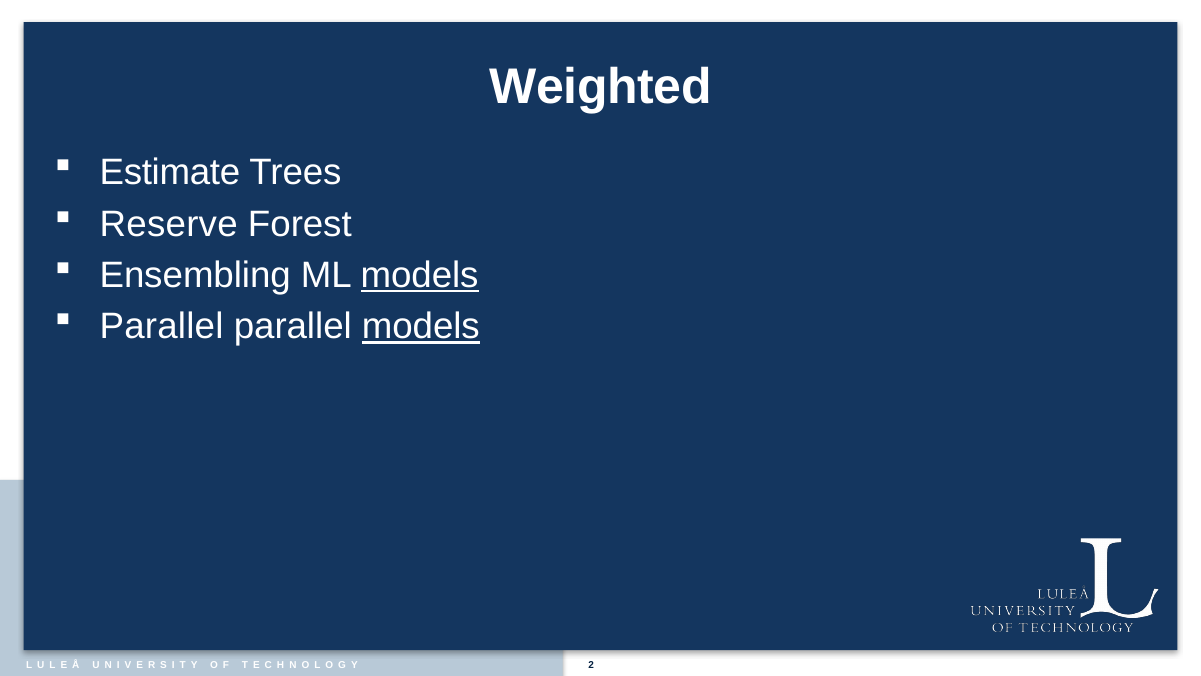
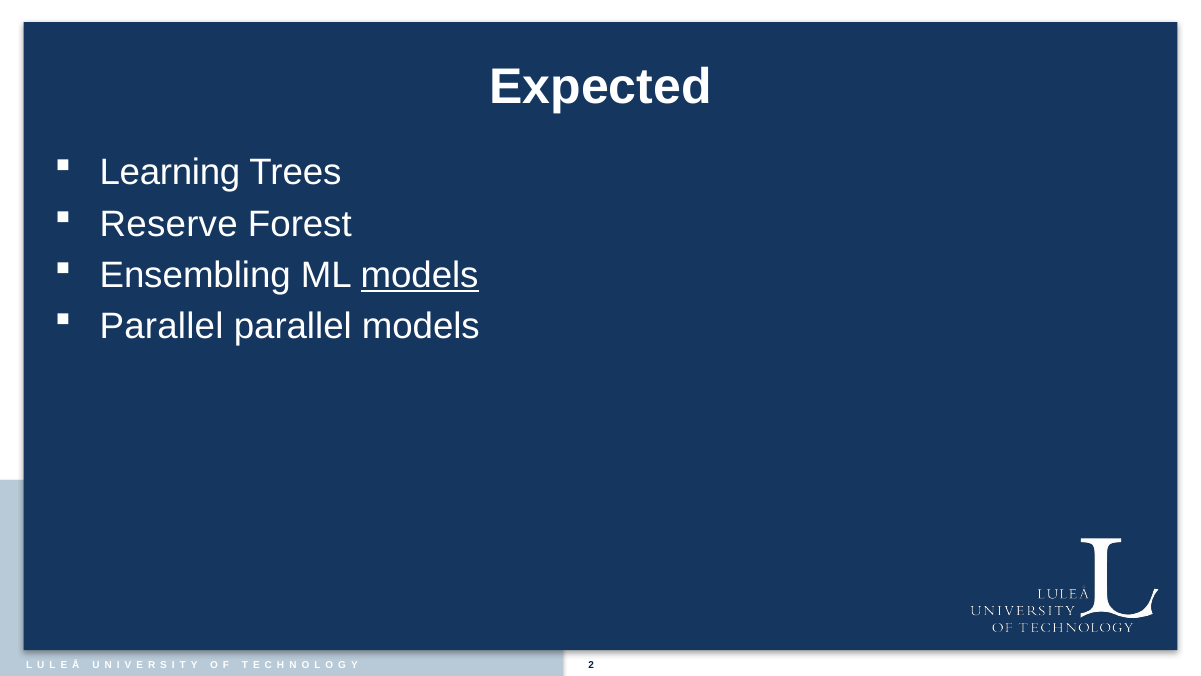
Weighted: Weighted -> Expected
Estimate: Estimate -> Learning
models at (421, 326) underline: present -> none
